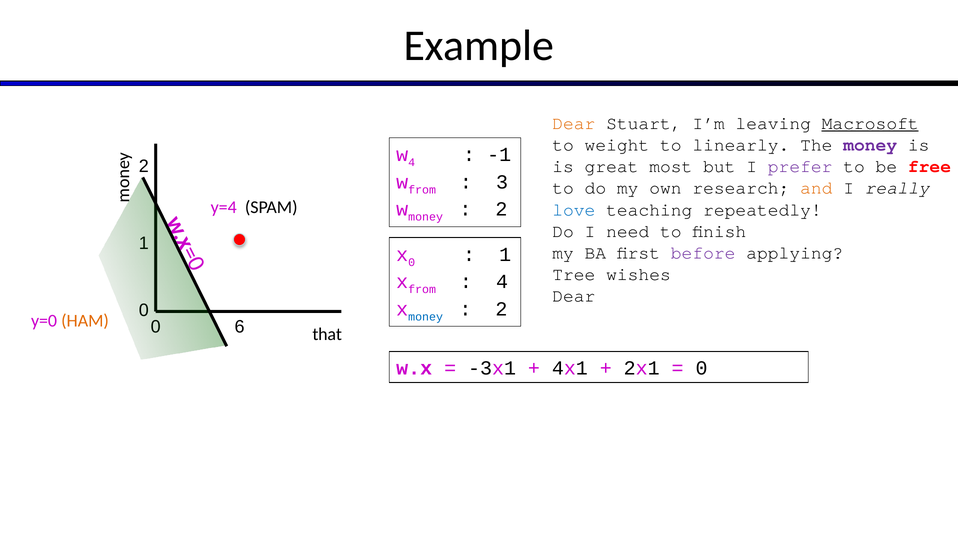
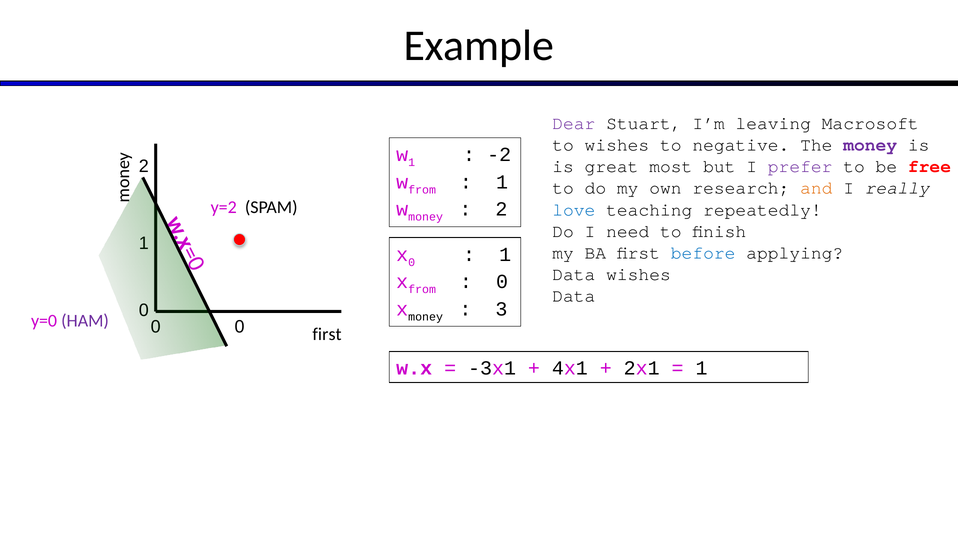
Dear at (574, 123) colour: orange -> purple
Macrosoft underline: present -> none
to weight: weight -> wishes
linearly: linearly -> negative
4 at (412, 163): 4 -> 1
-1: -1 -> -2
3 at (502, 182): 3 -> 1
y=4: y=4 -> y=2
before colour: purple -> blue
Tree at (574, 274): Tree -> Data
4 at (502, 282): 4 -> 0
Dear at (574, 296): Dear -> Data
money at (426, 317) colour: blue -> black
2 at (501, 309): 2 -> 3
HAM colour: orange -> purple
6 at (240, 327): 6 -> 0
that at (327, 334): that -> first
0 at (702, 368): 0 -> 1
